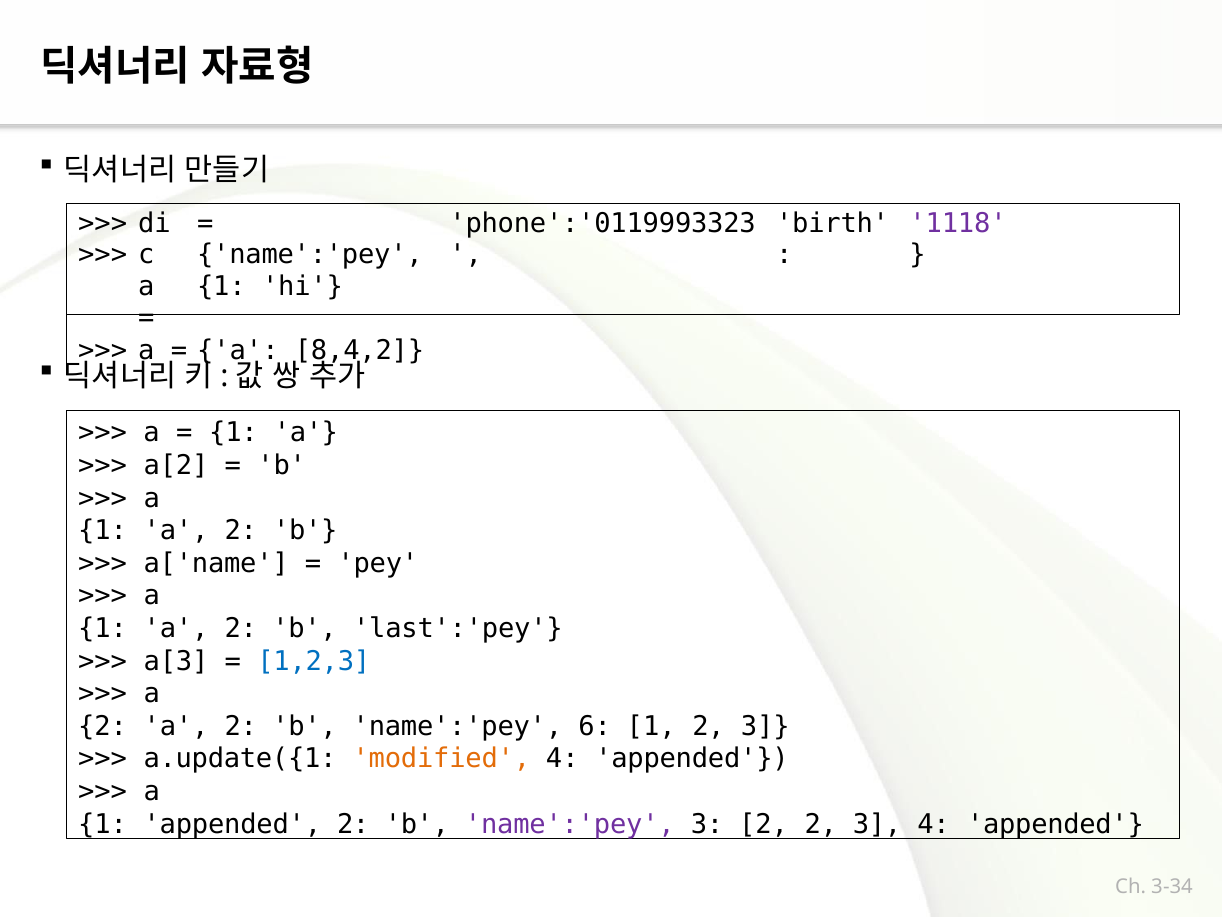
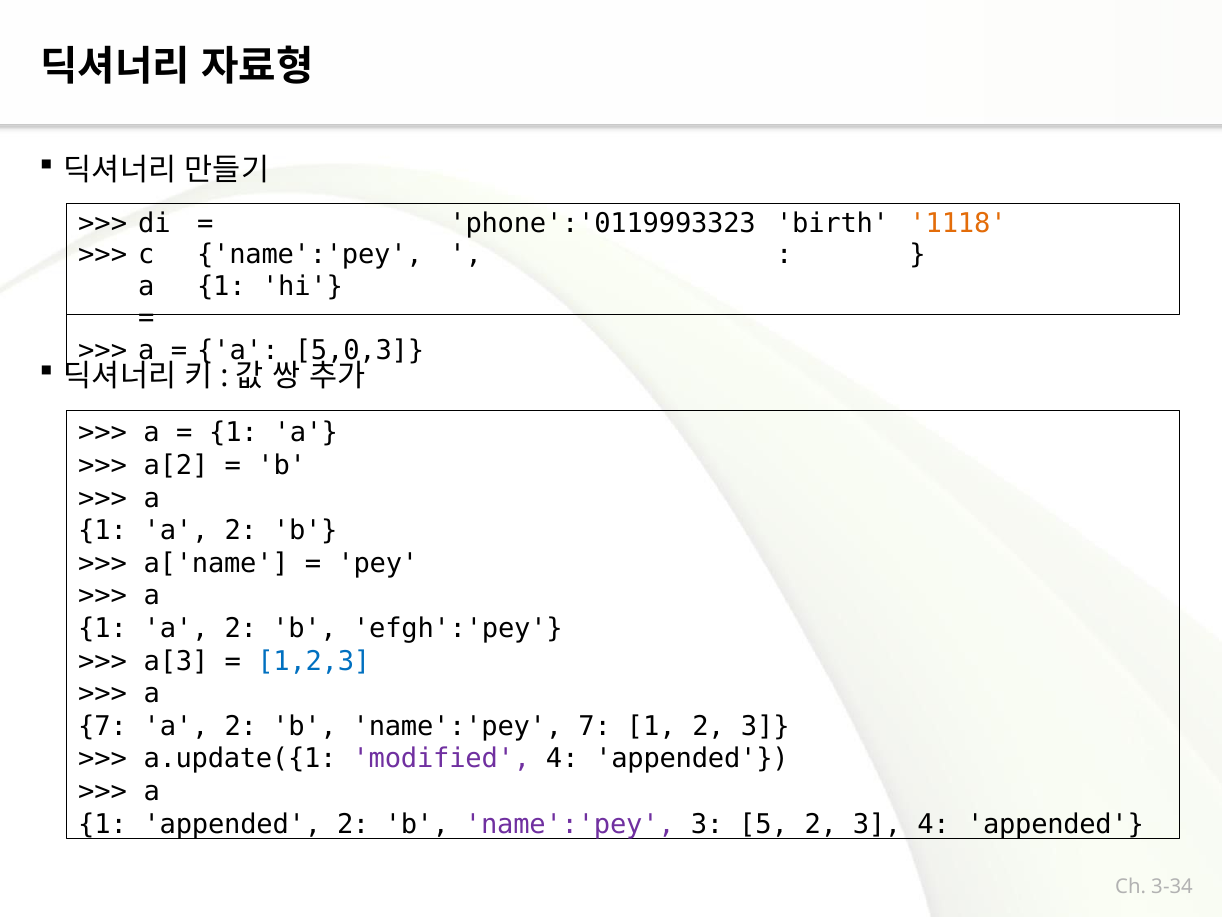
1118 colour: purple -> orange
8,4,2: 8,4,2 -> 5,0,3
last':'pey: last':'pey -> efgh':'pey
2 at (103, 726): 2 -> 7
name':'pey 6: 6 -> 7
modified colour: orange -> purple
3 2: 2 -> 5
